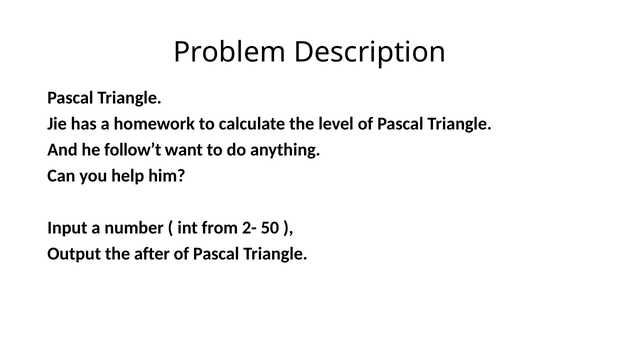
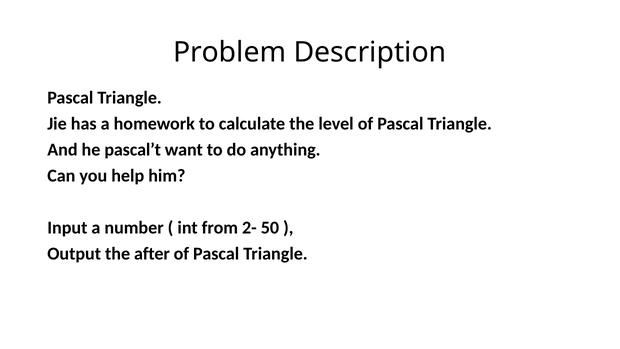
follow’t: follow’t -> pascal’t
